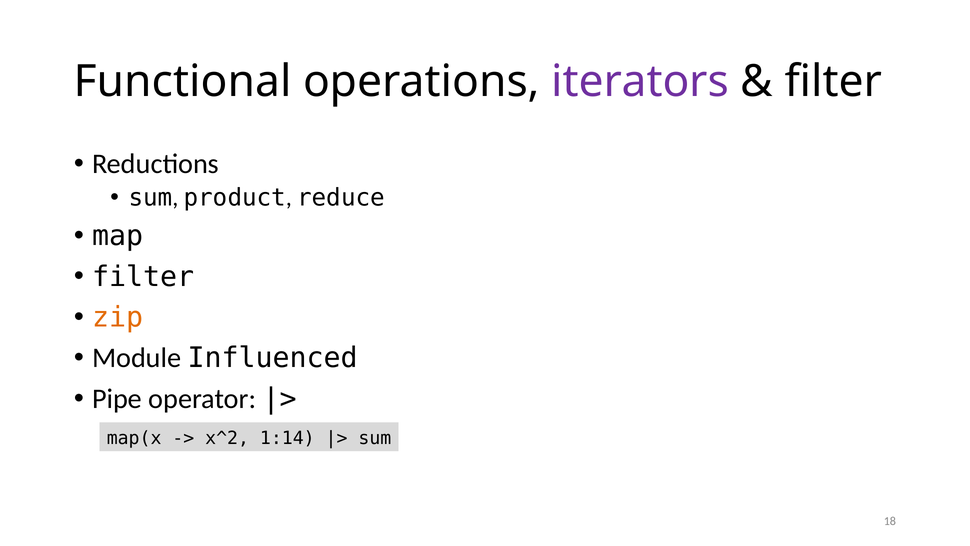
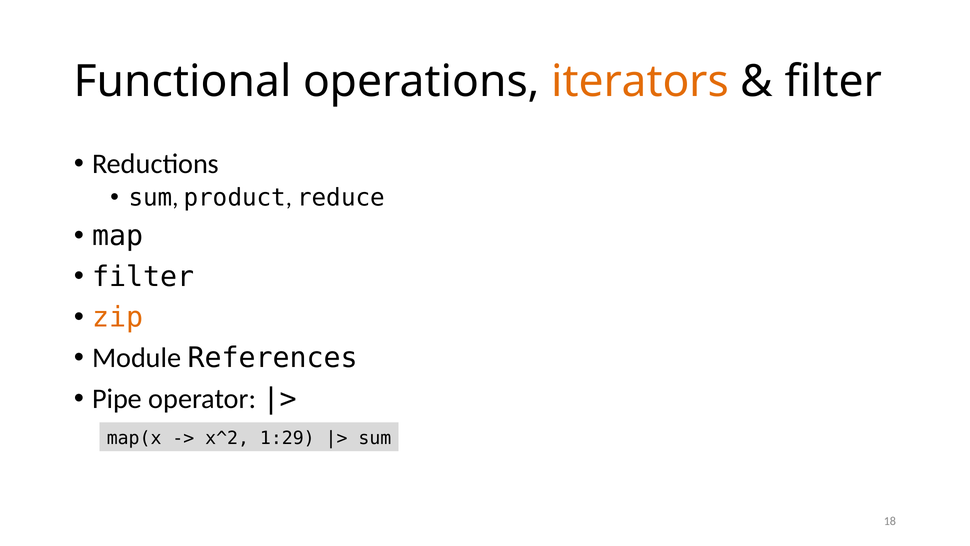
iterators colour: purple -> orange
Influenced: Influenced -> References
1:14: 1:14 -> 1:29
